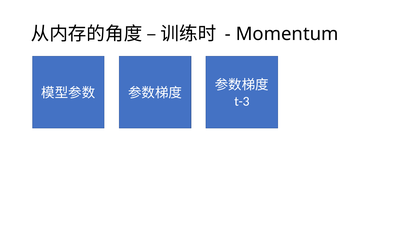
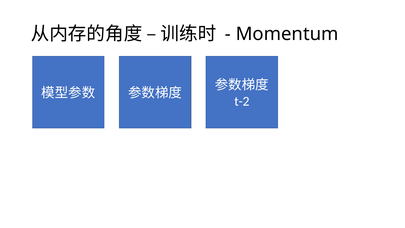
t-3: t-3 -> t-2
